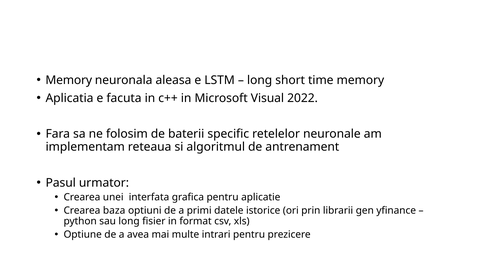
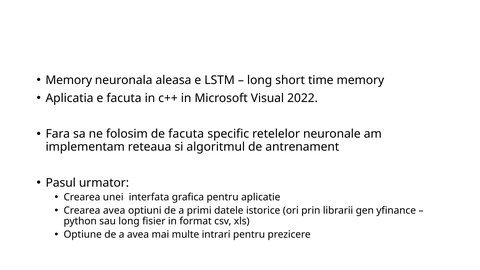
de baterii: baterii -> facuta
Crearea baza: baza -> avea
